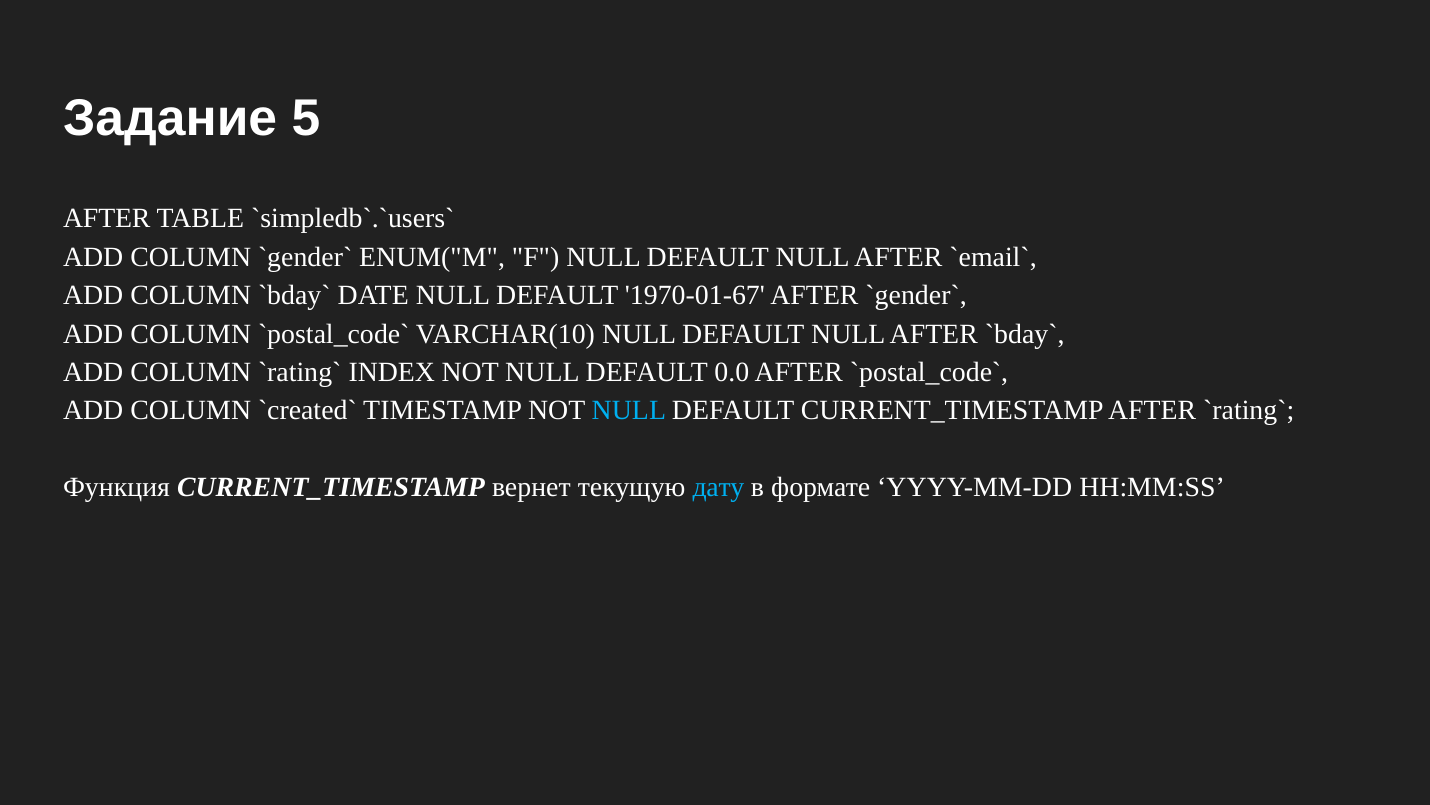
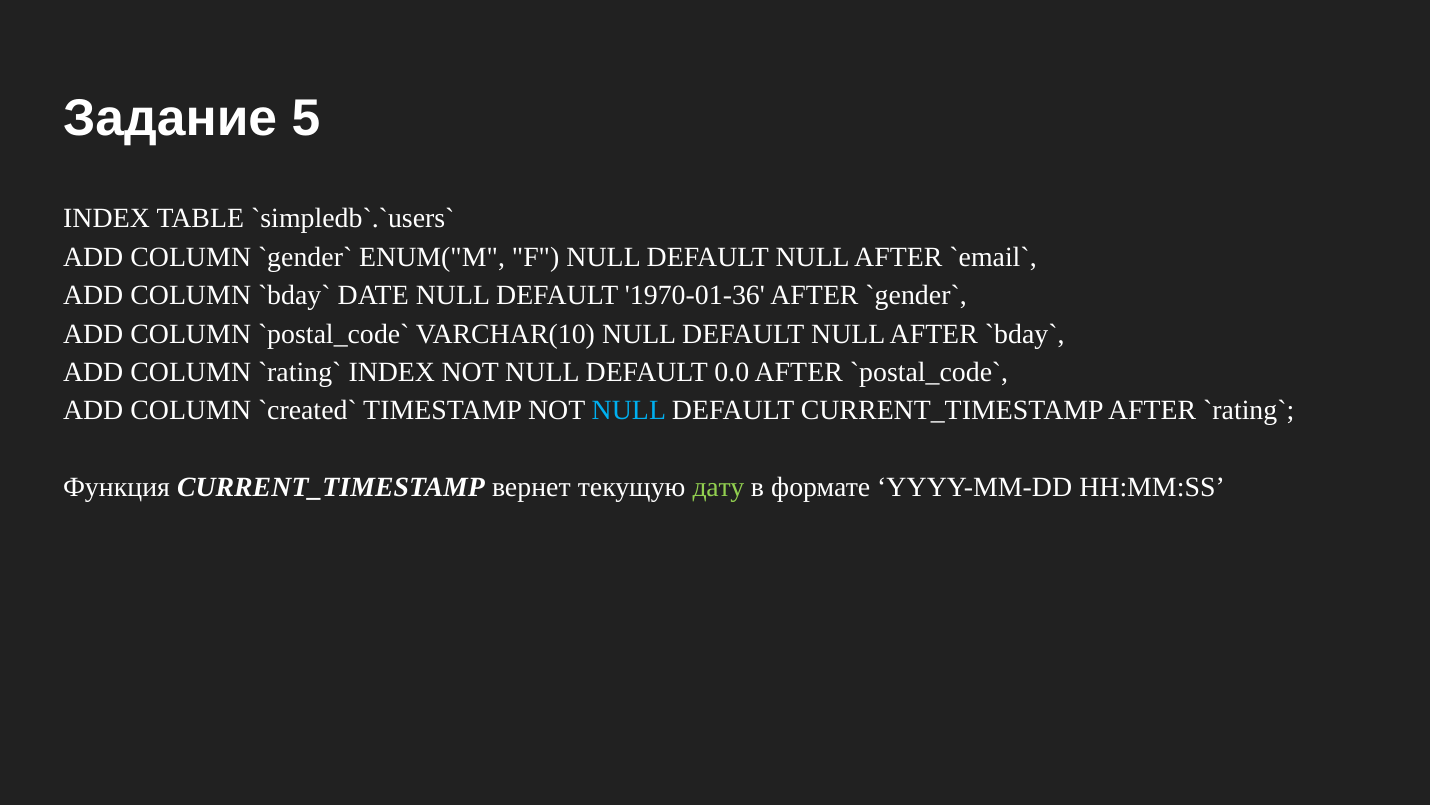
AFTER at (107, 218): AFTER -> INDEX
1970-01-67: 1970-01-67 -> 1970-01-36
дату colour: light blue -> light green
